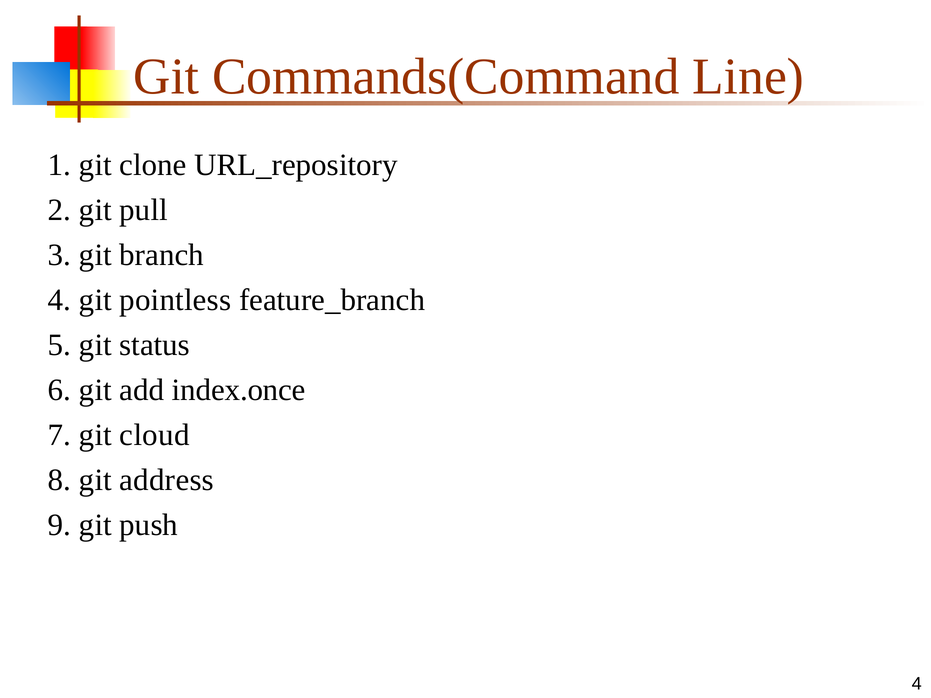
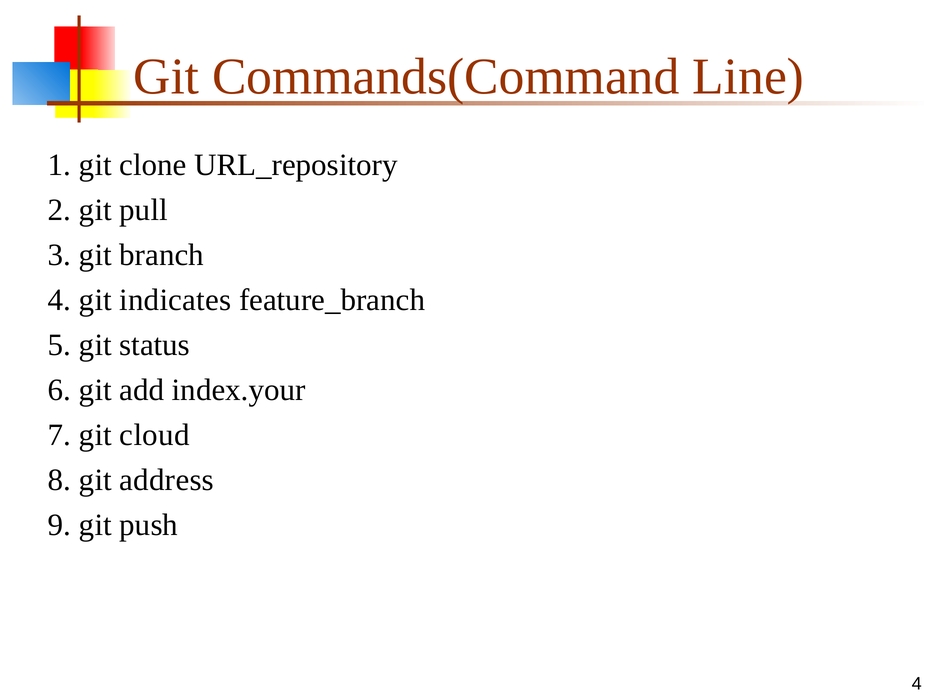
pointless: pointless -> indicates
index.once: index.once -> index.your
